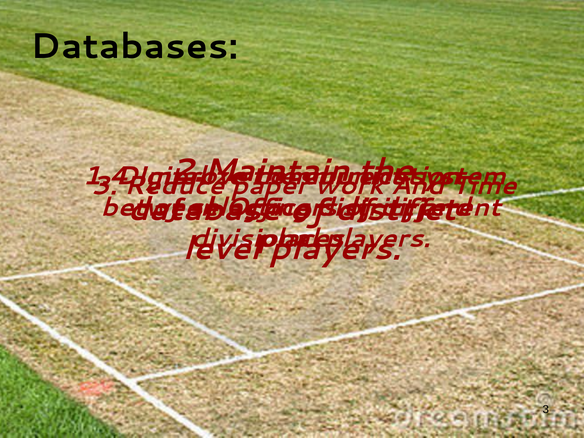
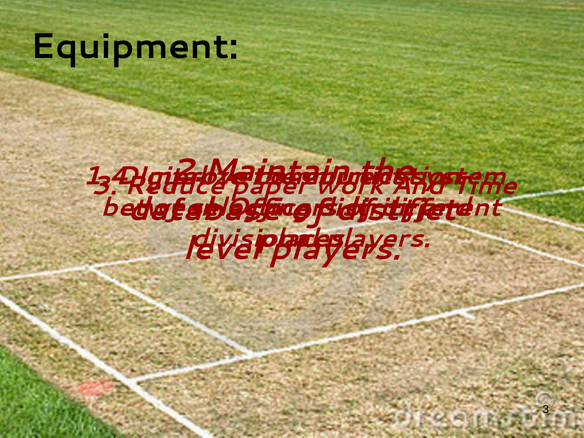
Databases: Databases -> Equipment
